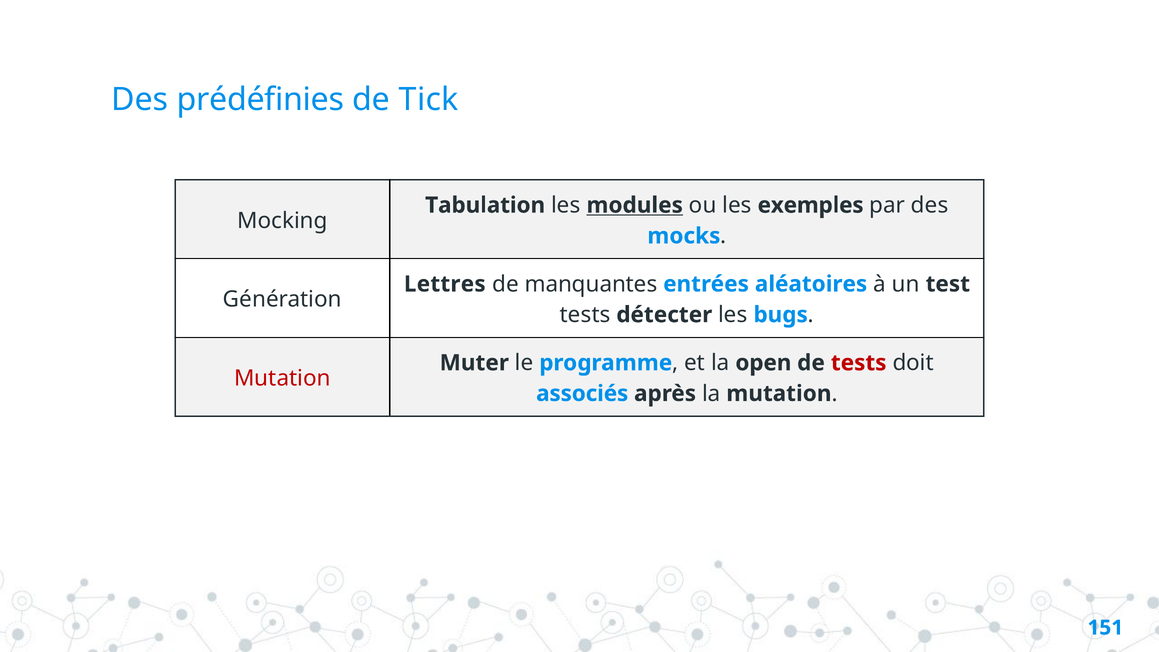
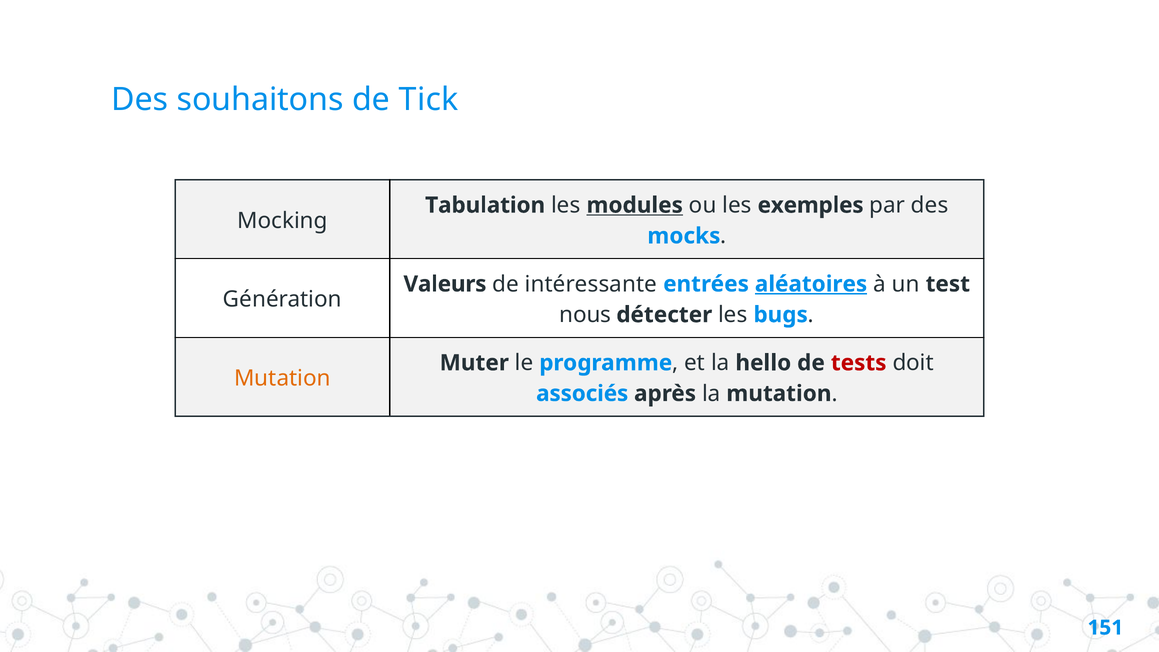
prédéfinies: prédéfinies -> souhaitons
Lettres: Lettres -> Valeurs
manquantes: manquantes -> intéressante
aléatoires underline: none -> present
tests at (585, 315): tests -> nous
open: open -> hello
Mutation at (282, 378) colour: red -> orange
